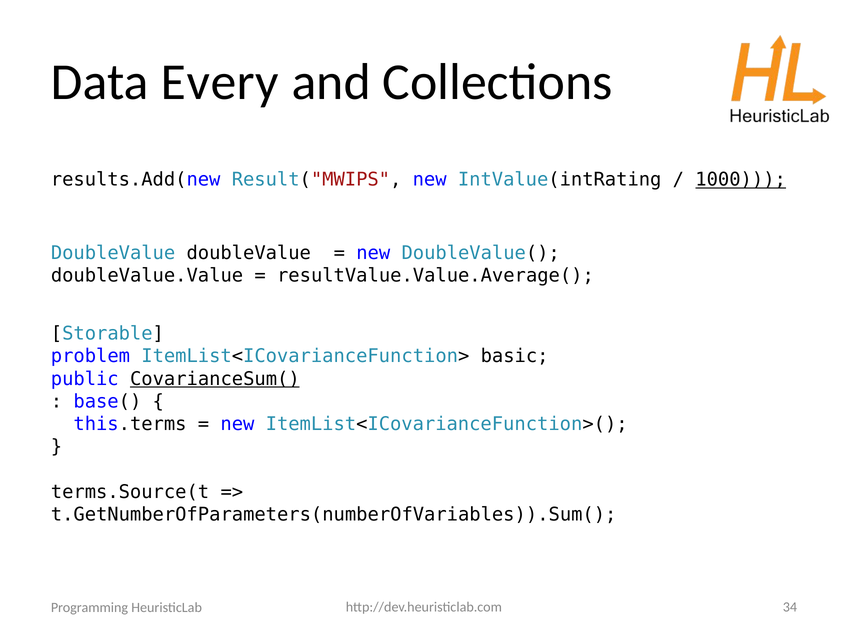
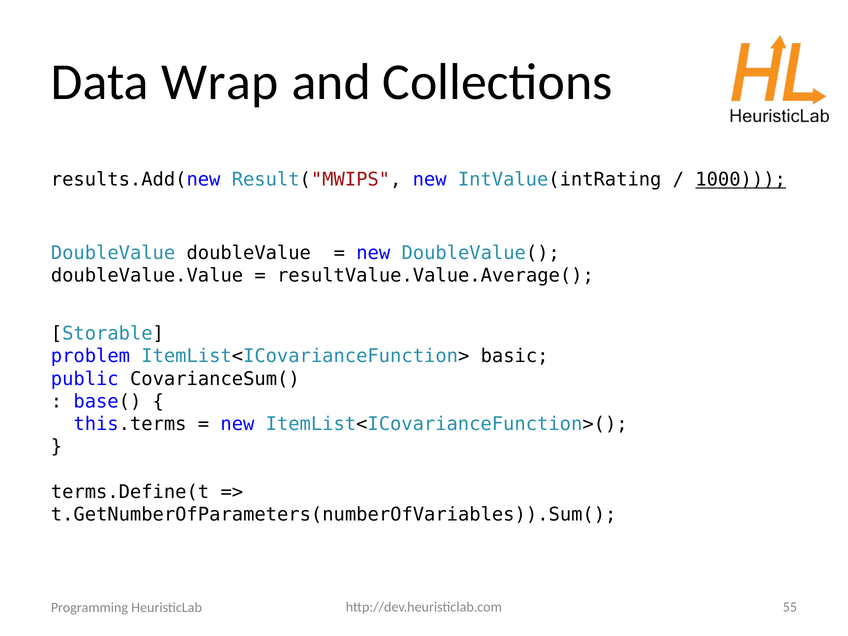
Every: Every -> Wrap
CovarianceSum( underline: present -> none
terms.Source(t: terms.Source(t -> terms.Define(t
34: 34 -> 55
